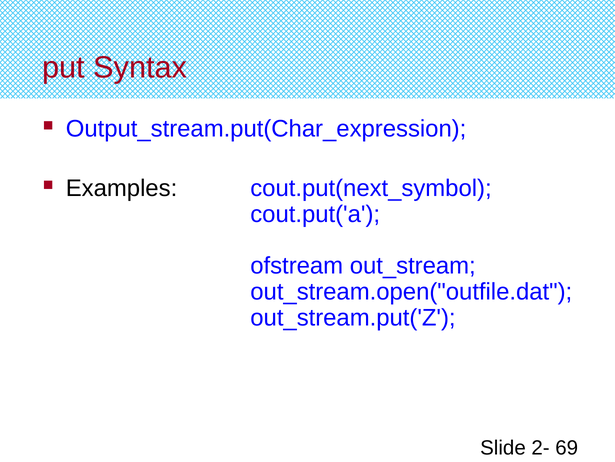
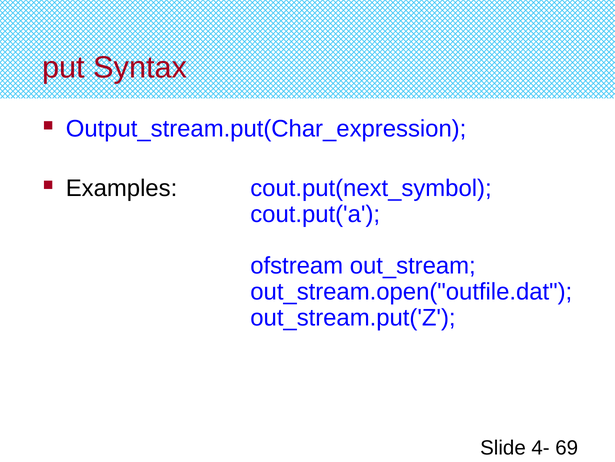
2-: 2- -> 4-
